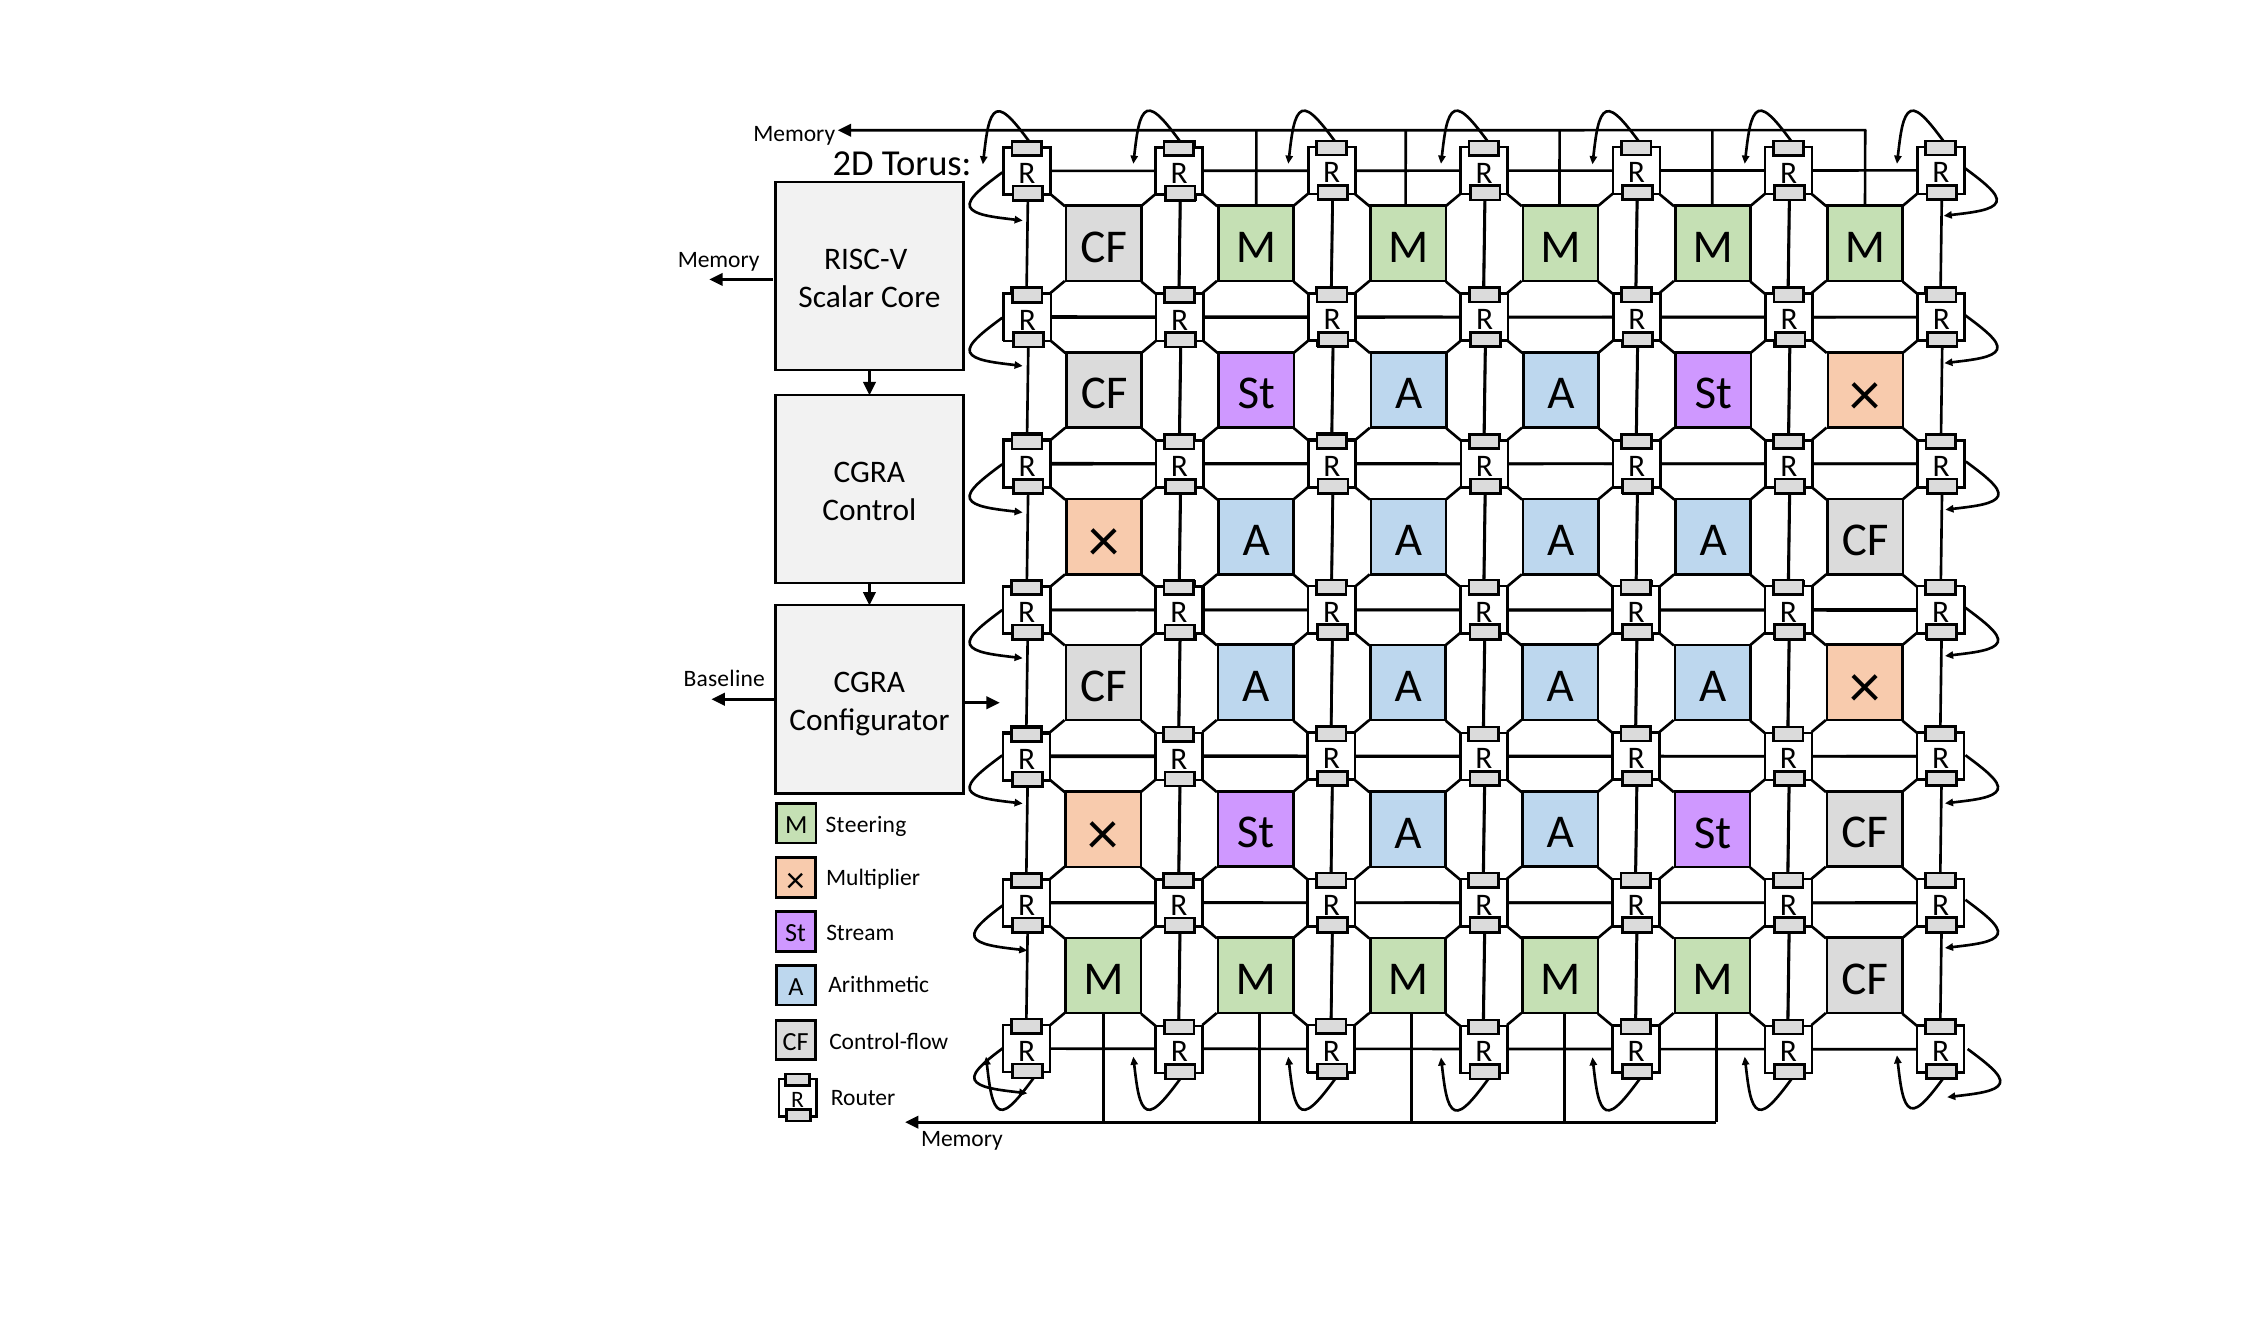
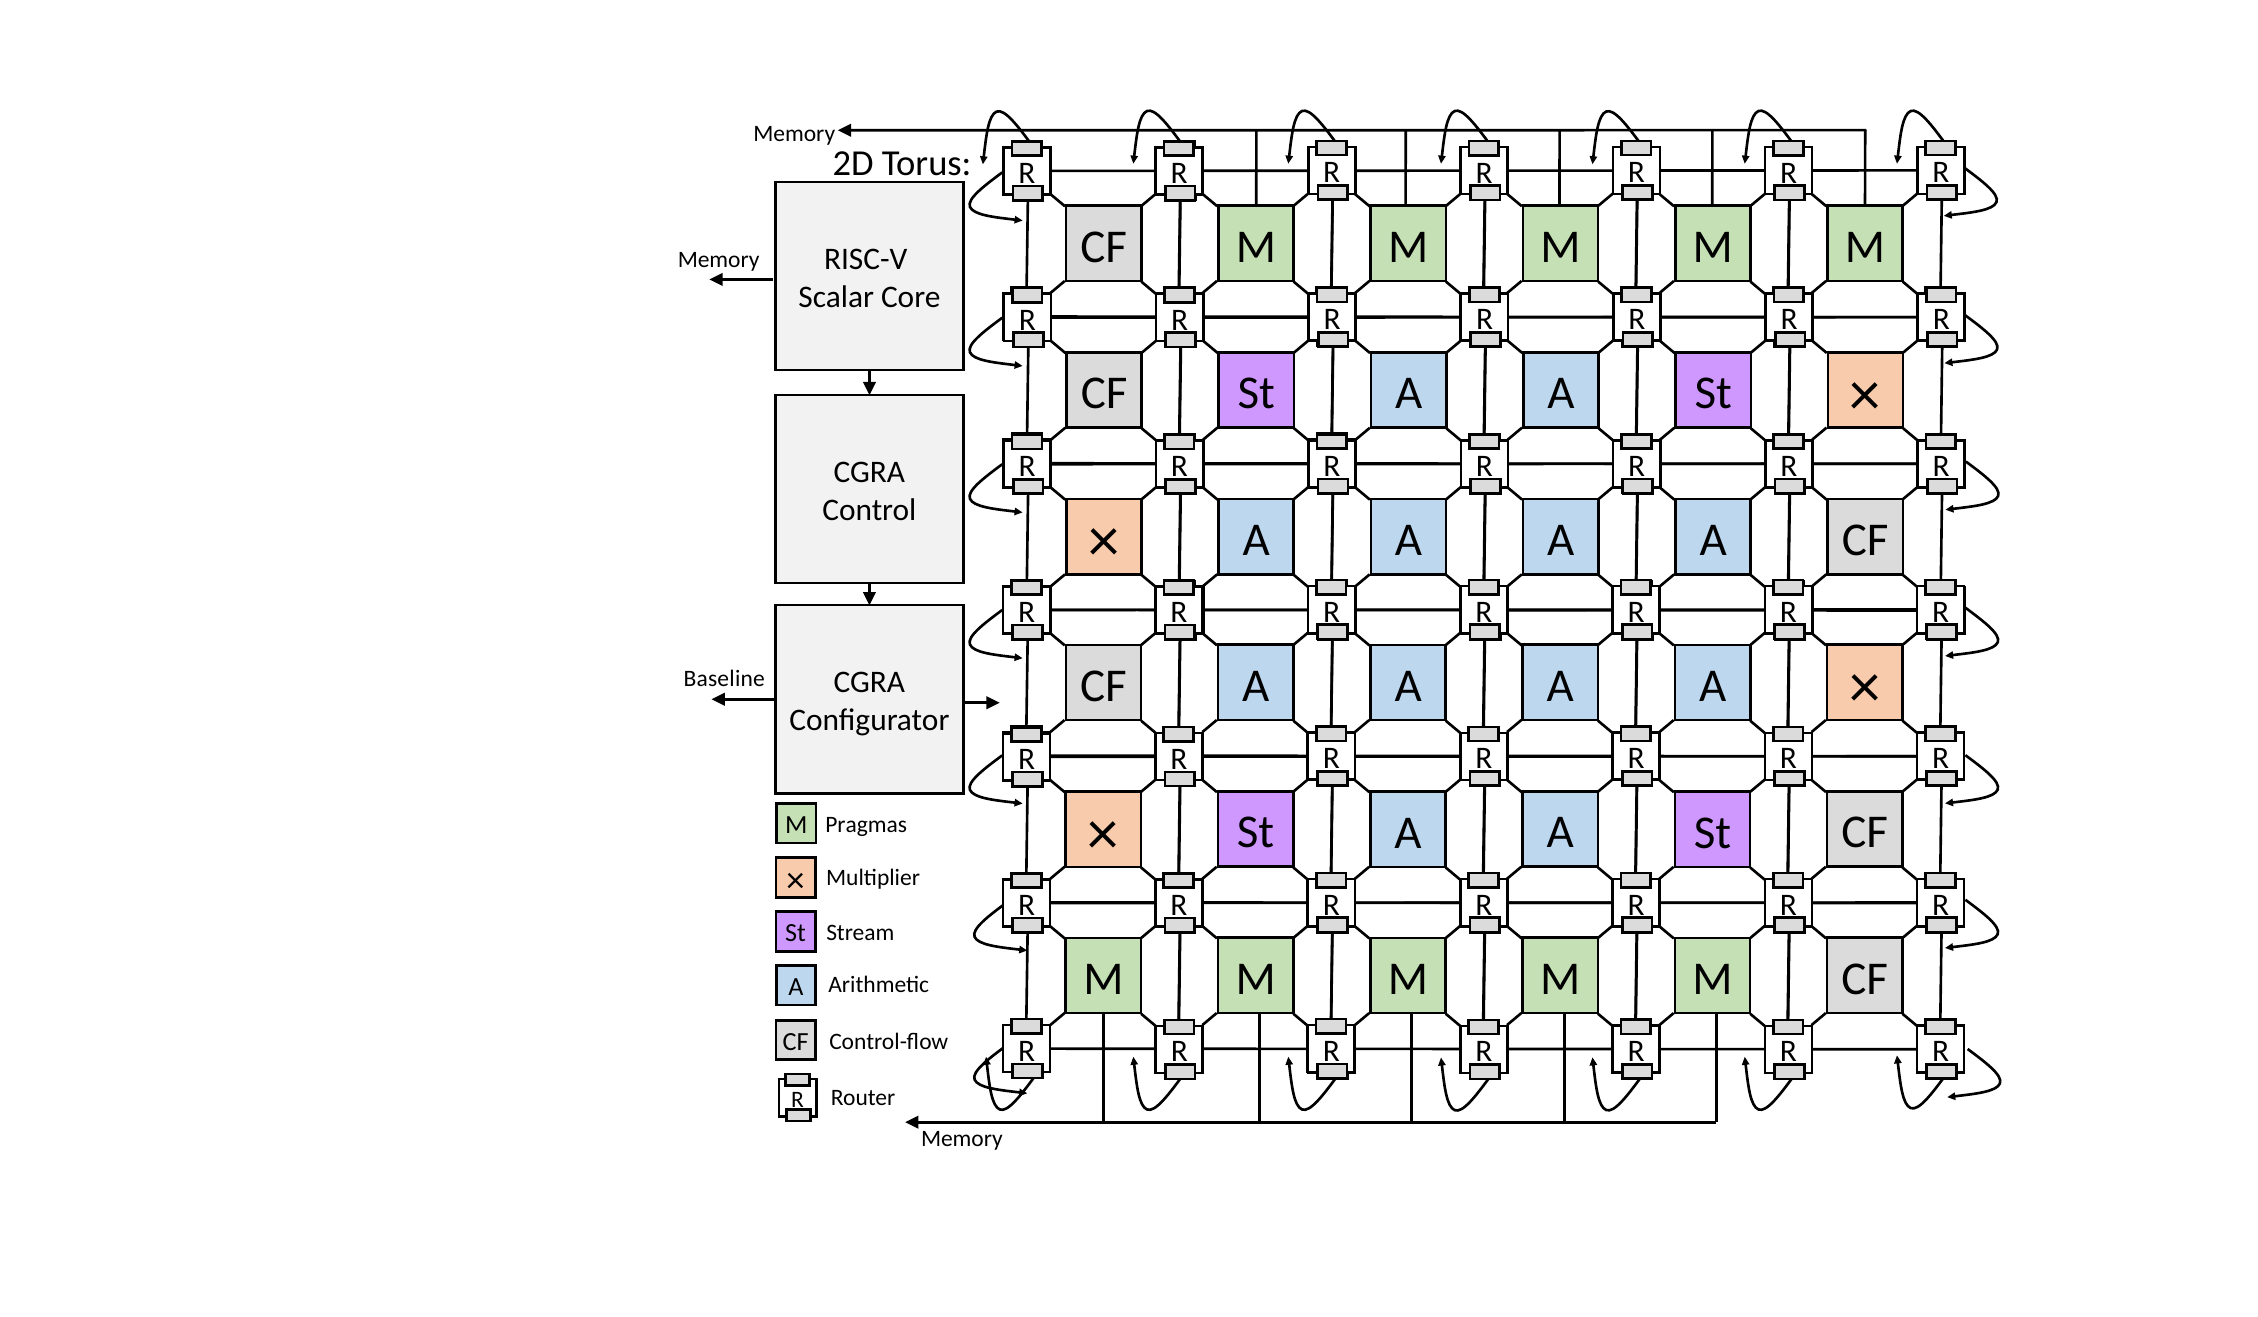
Steering: Steering -> Pragmas
